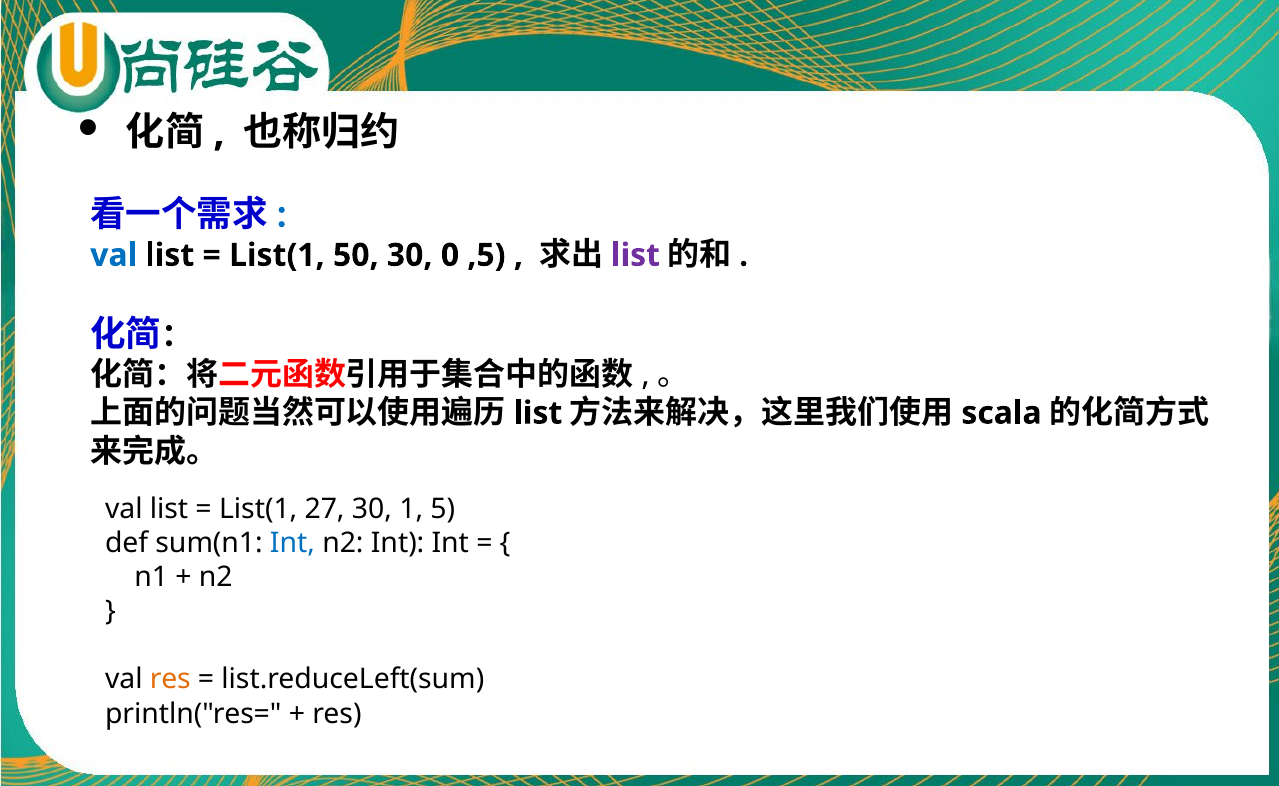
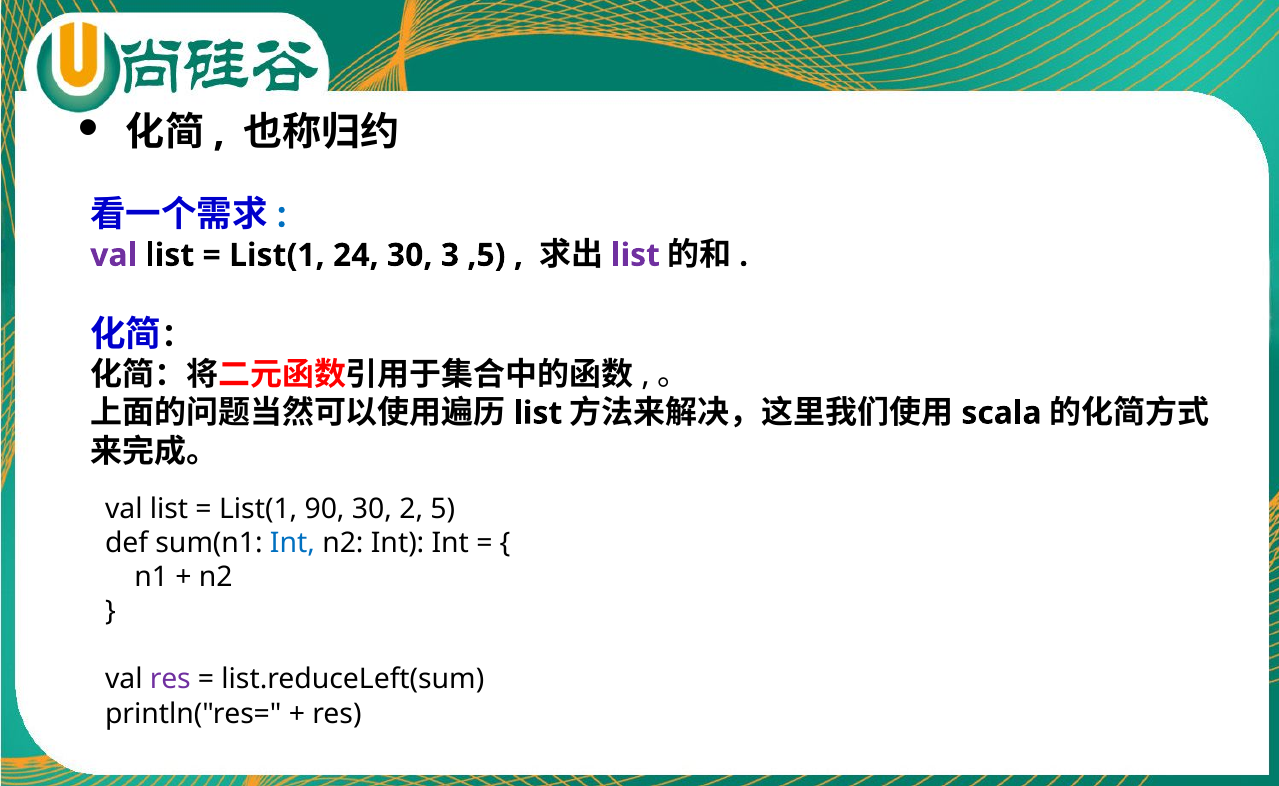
val at (114, 255) colour: blue -> purple
50: 50 -> 24
0: 0 -> 3
27: 27 -> 90
1: 1 -> 2
res at (170, 679) colour: orange -> purple
